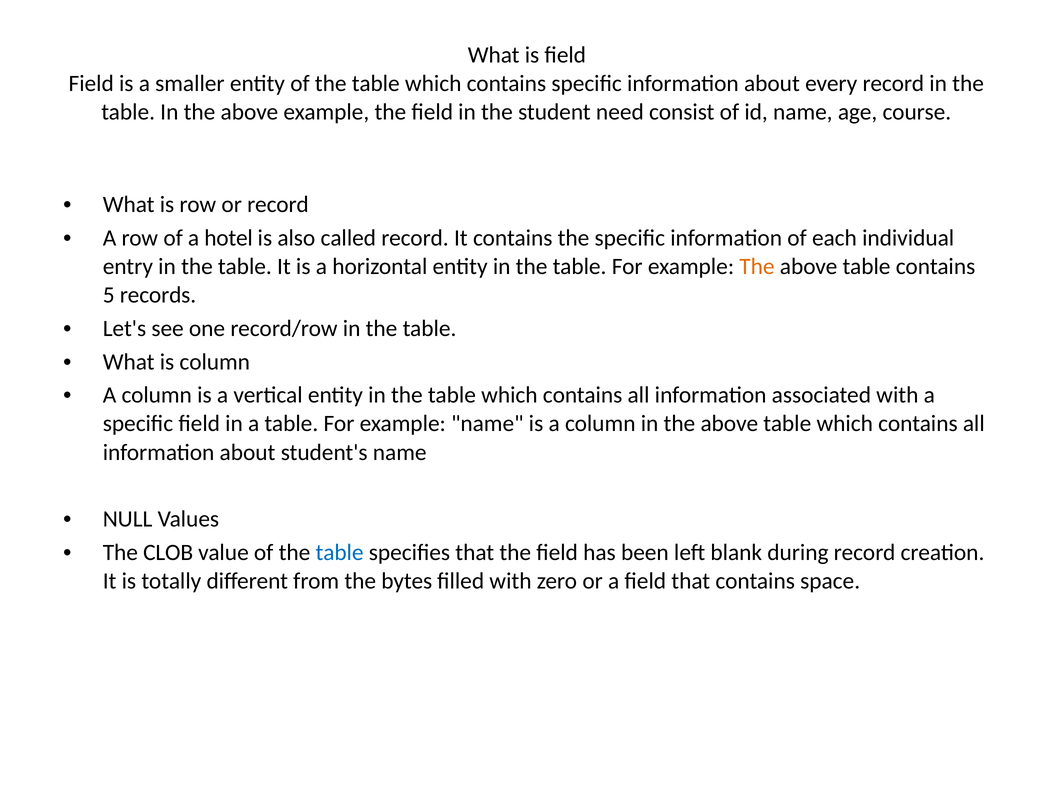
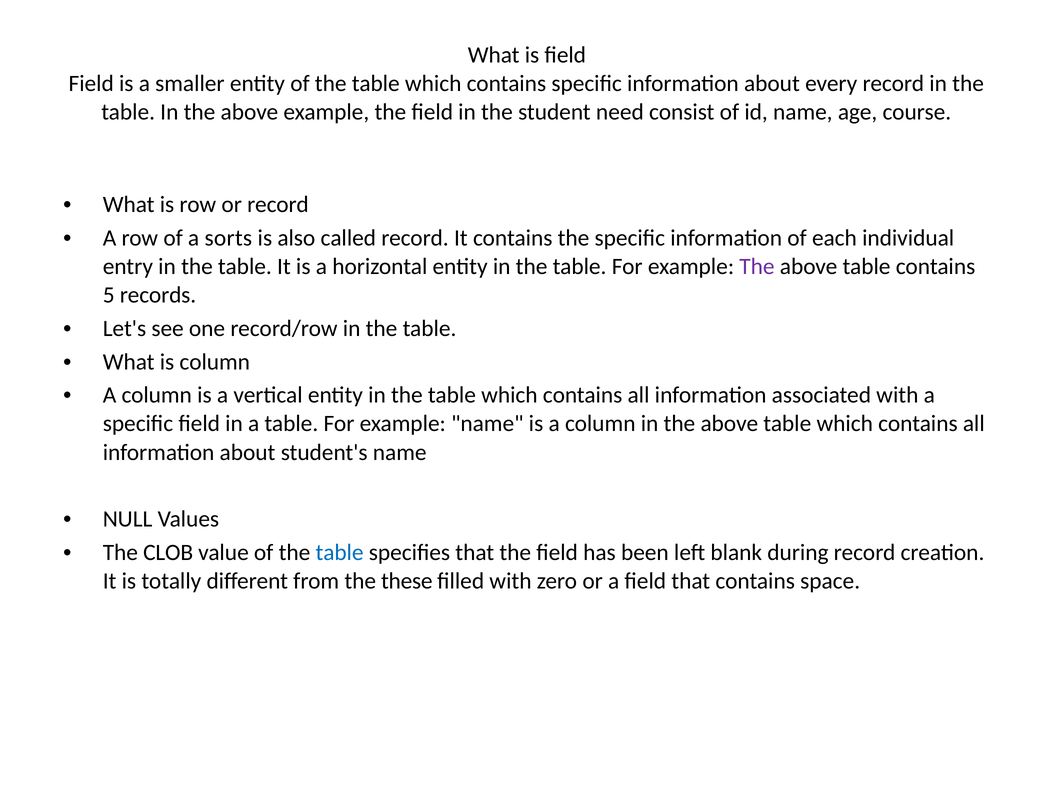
hotel: hotel -> sorts
The at (757, 266) colour: orange -> purple
bytes: bytes -> these
